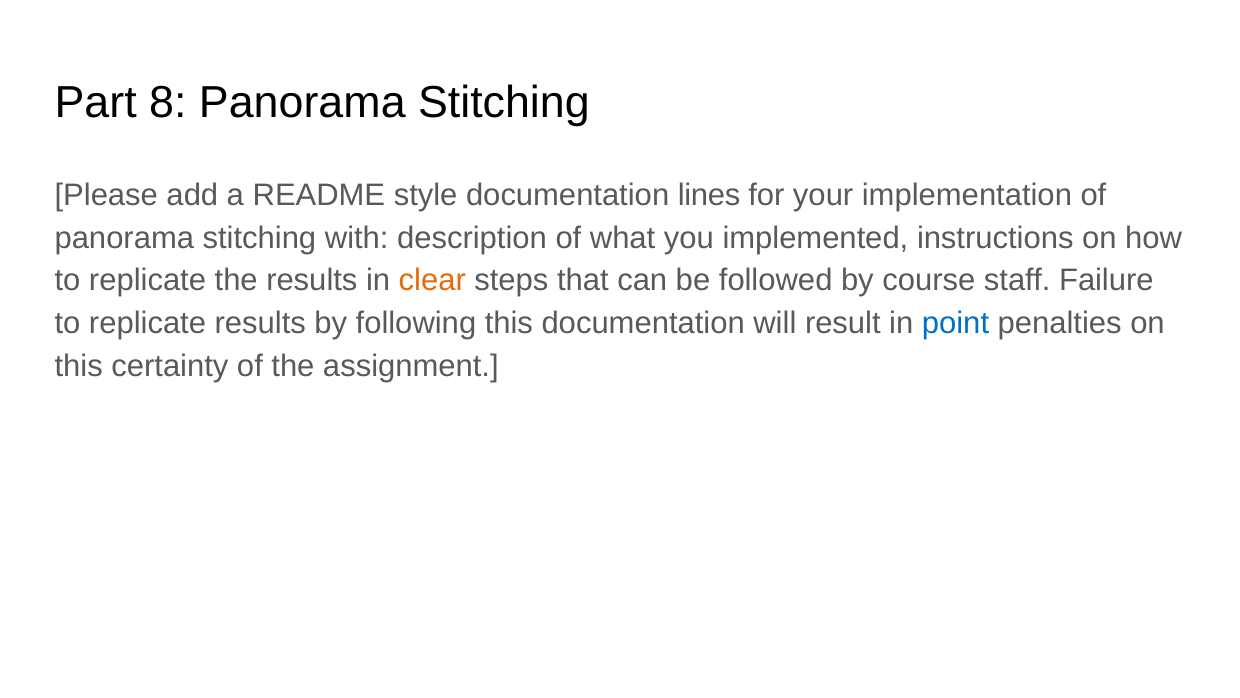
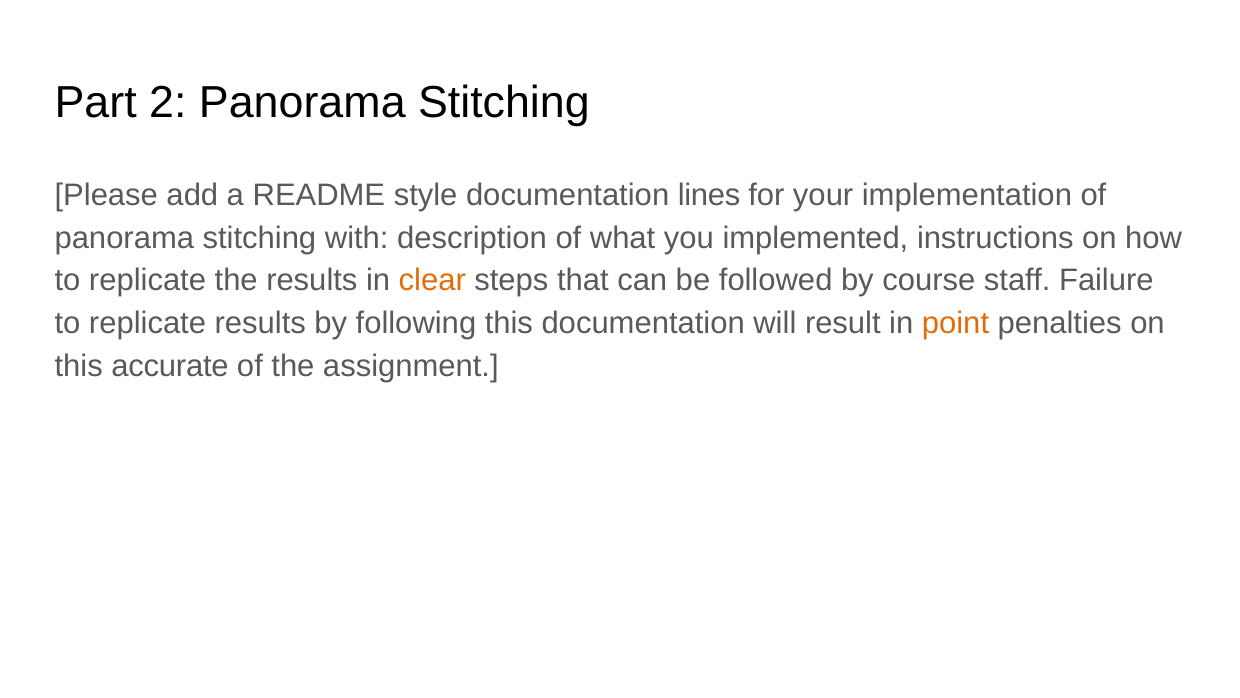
8: 8 -> 2
point colour: blue -> orange
certainty: certainty -> accurate
